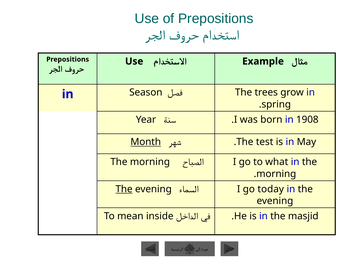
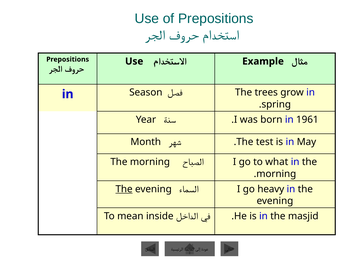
1908: 1908 -> 1961
Month underline: present -> none
today: today -> heavy
